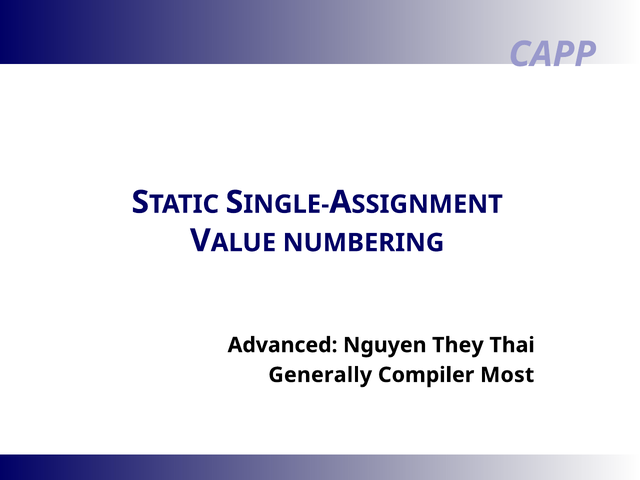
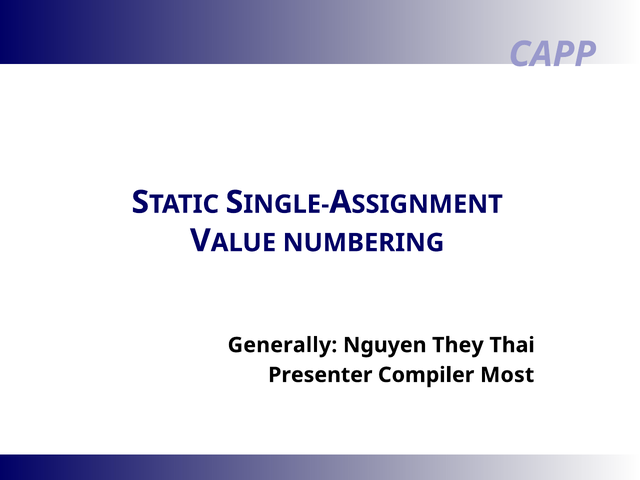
Advanced: Advanced -> Generally
Generally: Generally -> Presenter
